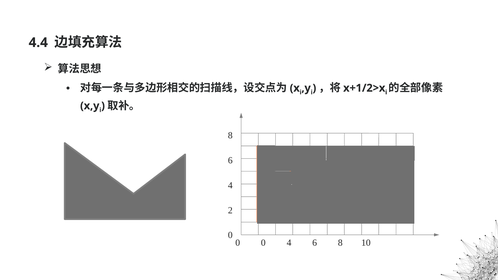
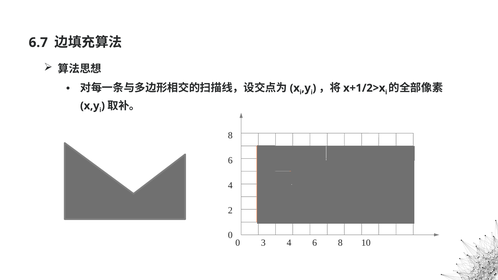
4.4: 4.4 -> 6.7
0 0: 0 -> 3
